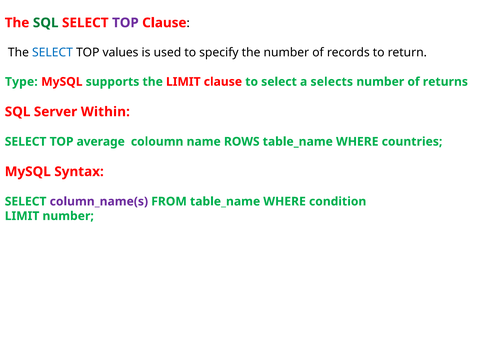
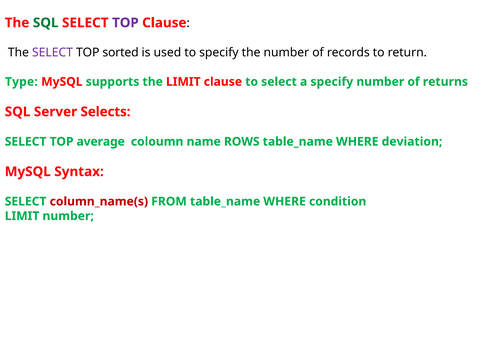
SELECT at (53, 53) colour: blue -> purple
values: values -> sorted
a selects: selects -> specify
Within: Within -> Selects
countries: countries -> deviation
column_name(s colour: purple -> red
